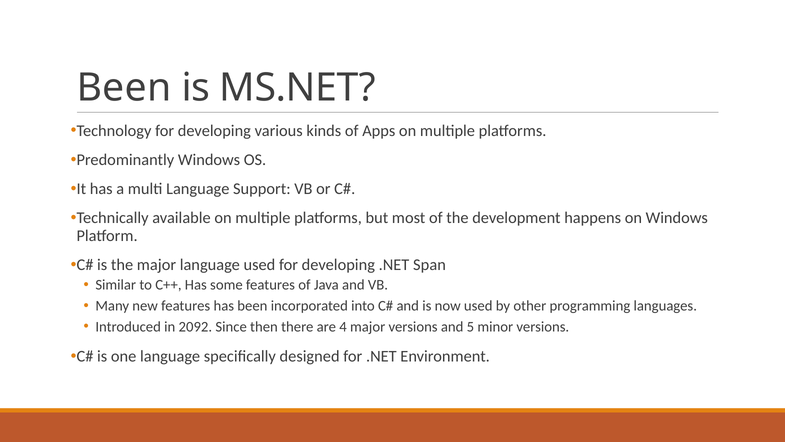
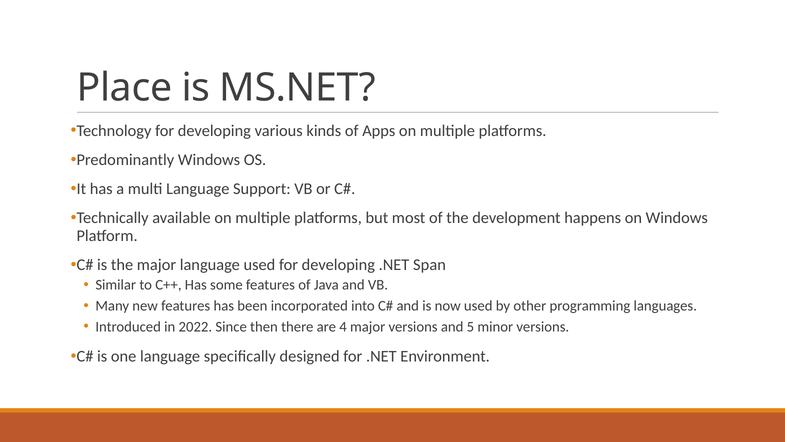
Been at (124, 88): Been -> Place
2092: 2092 -> 2022
